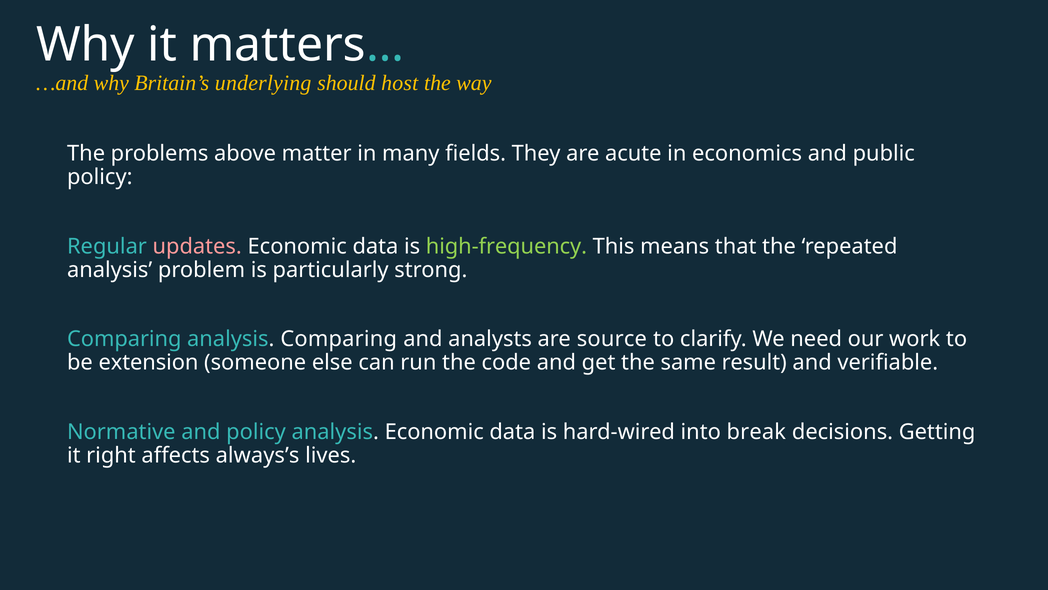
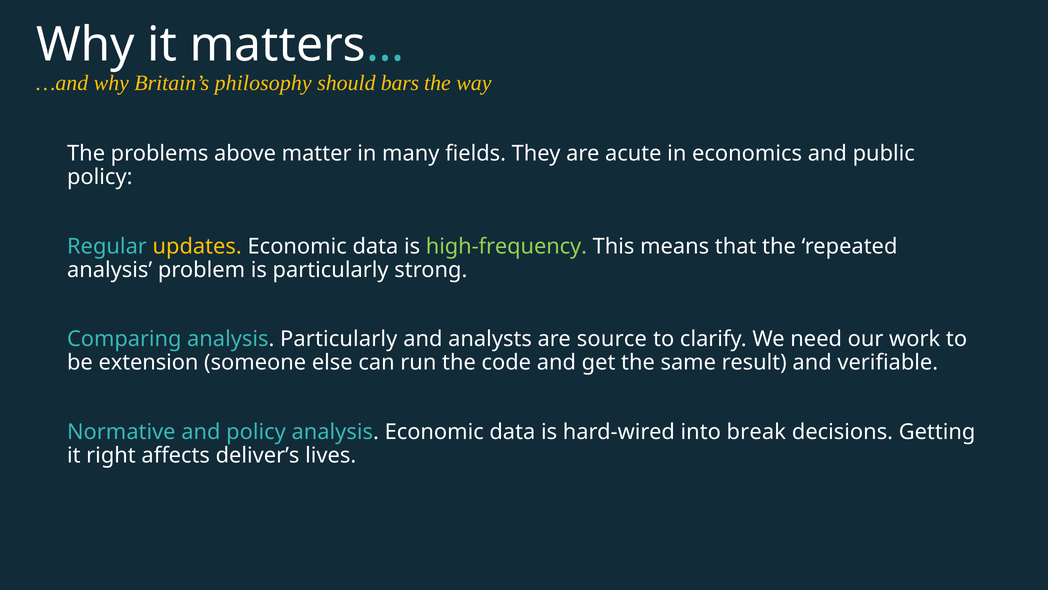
underlying: underlying -> philosophy
host: host -> bars
updates colour: pink -> yellow
analysis Comparing: Comparing -> Particularly
always’s: always’s -> deliver’s
